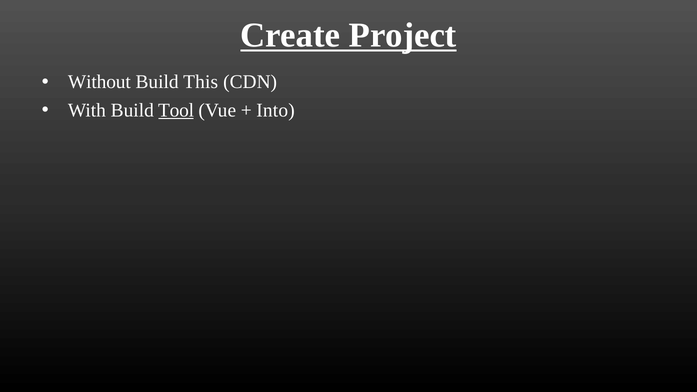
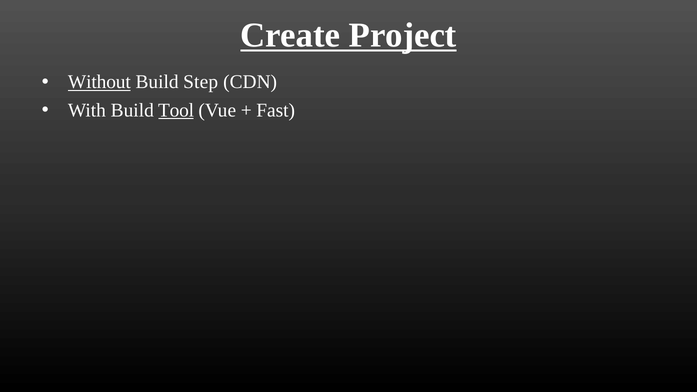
Without underline: none -> present
This: This -> Step
Into: Into -> Fast
